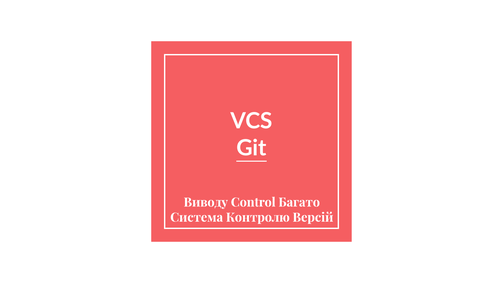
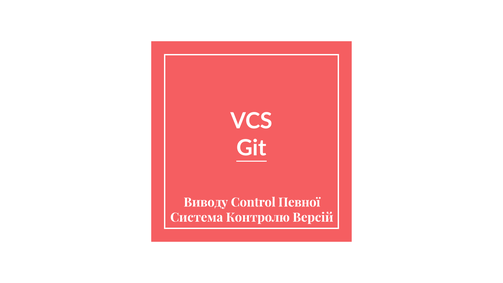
Багато: Багато -> Певної
